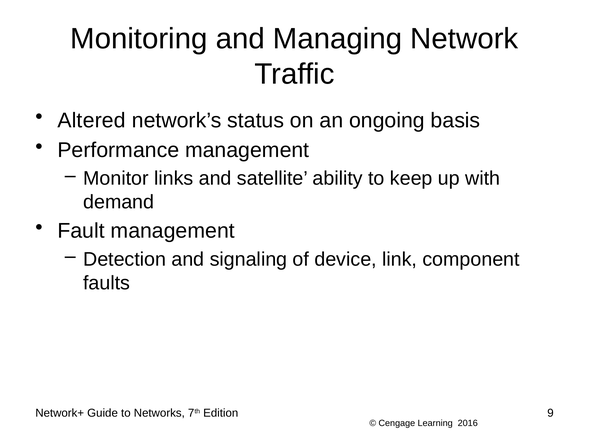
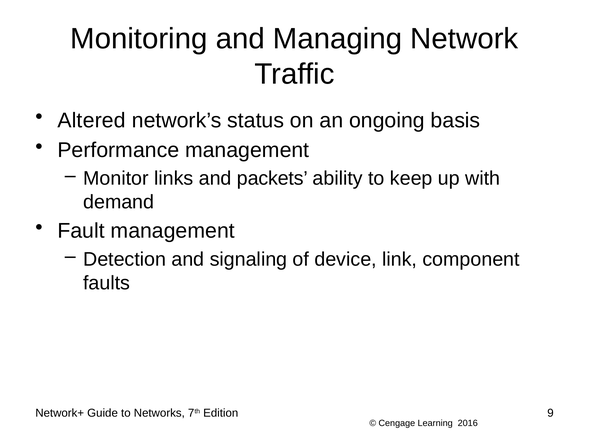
satellite: satellite -> packets
